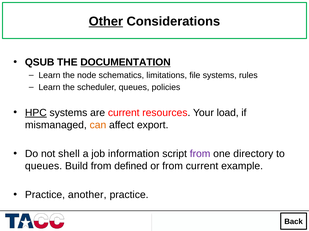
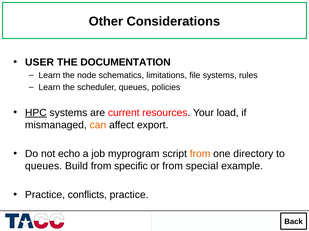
Other underline: present -> none
QSUB: QSUB -> USER
DOCUMENTATION underline: present -> none
shell: shell -> echo
information: information -> myprogram
from at (200, 154) colour: purple -> orange
defined: defined -> specific
from current: current -> special
another: another -> conflicts
